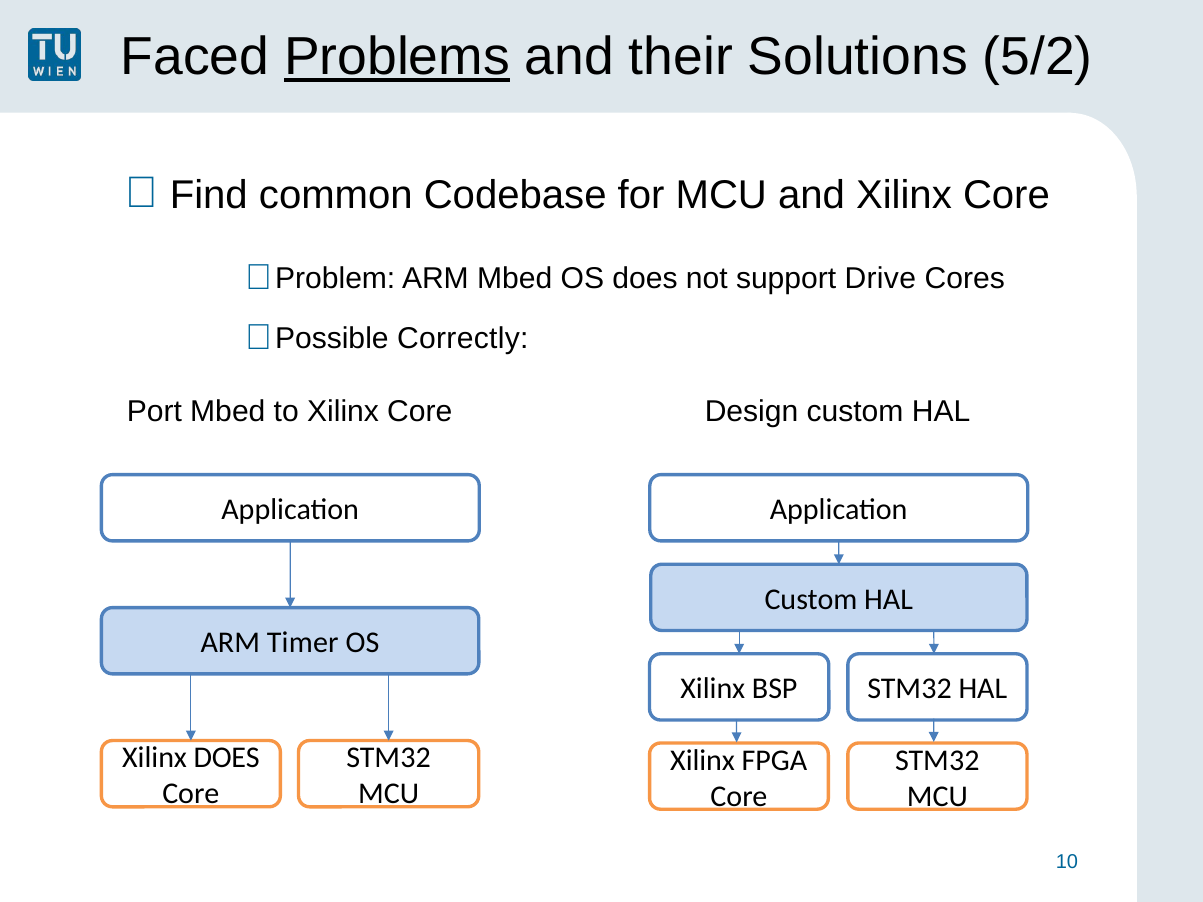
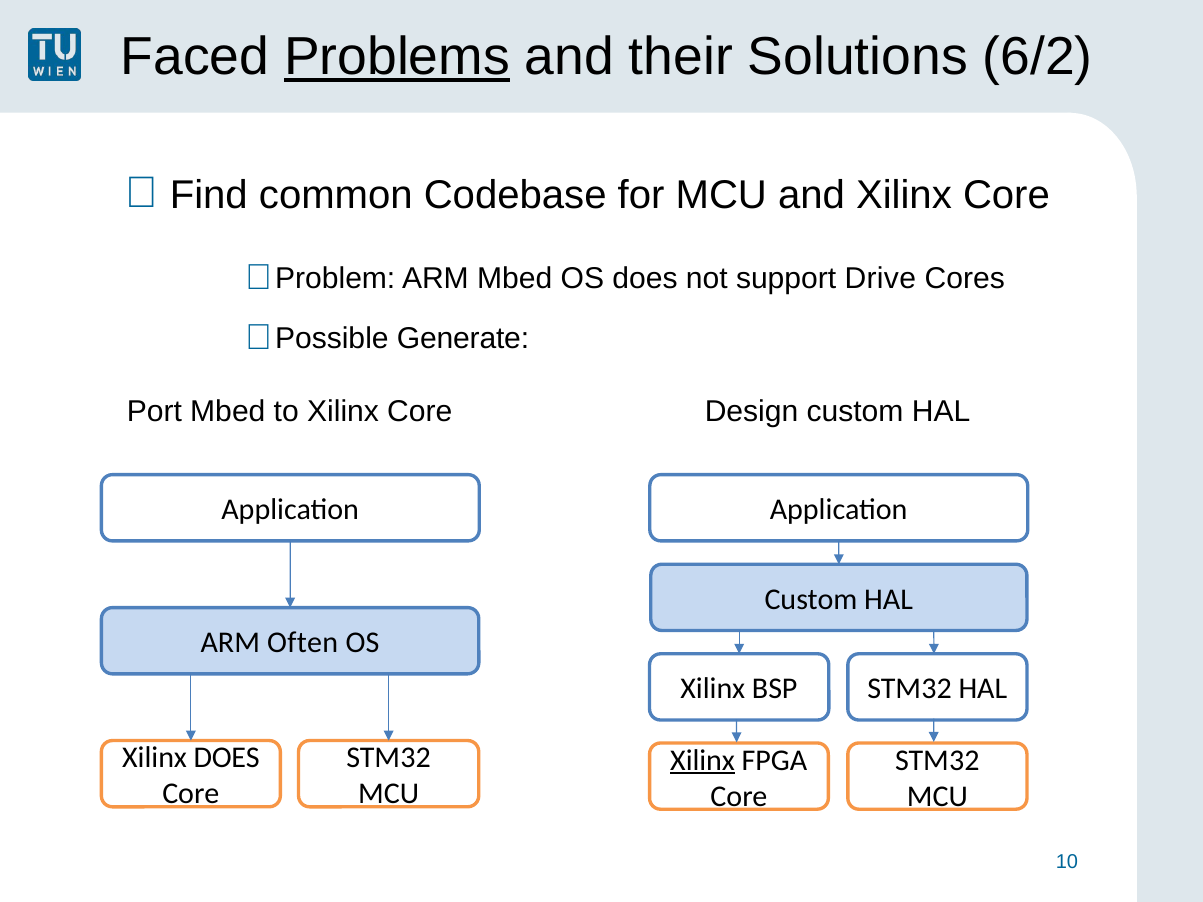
5/2: 5/2 -> 6/2
Correctly: Correctly -> Generate
Timer: Timer -> Often
Xilinx at (703, 760) underline: none -> present
